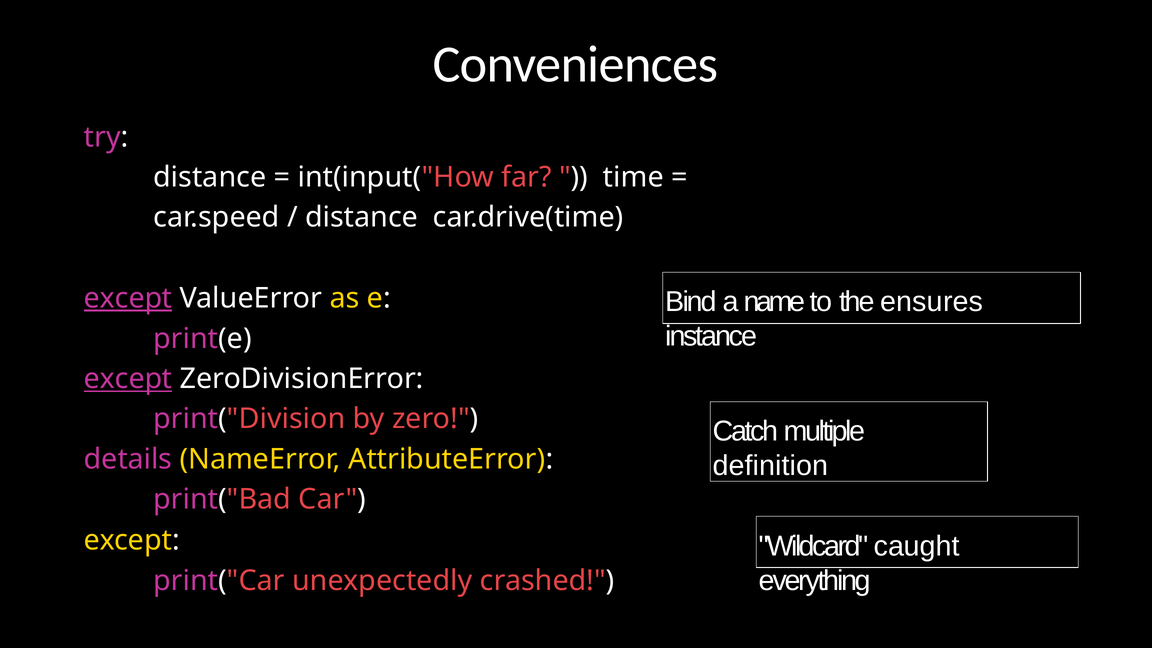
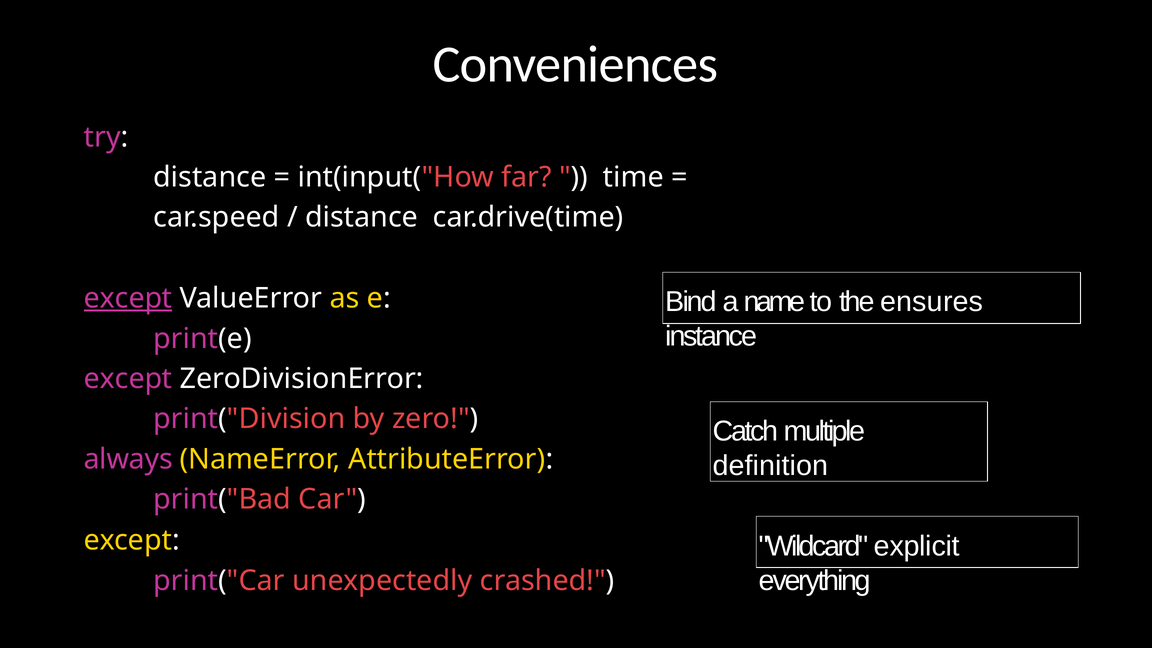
except at (128, 379) underline: present -> none
details: details -> always
caught: caught -> explicit
